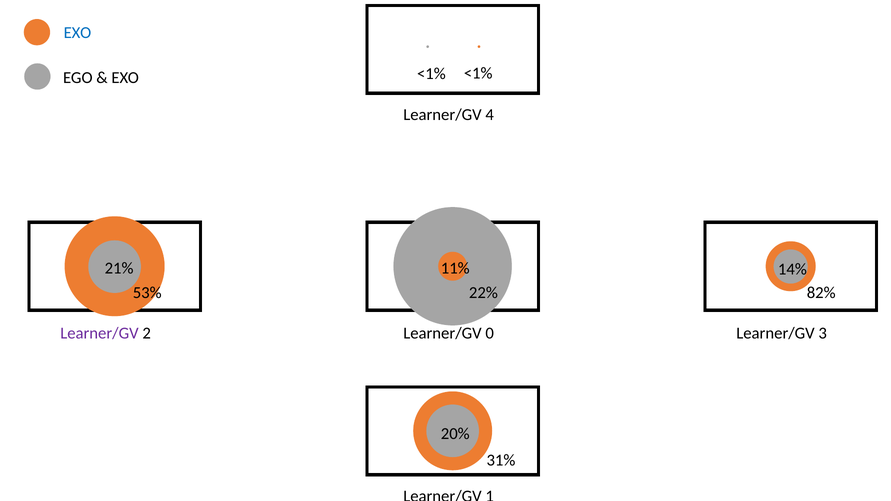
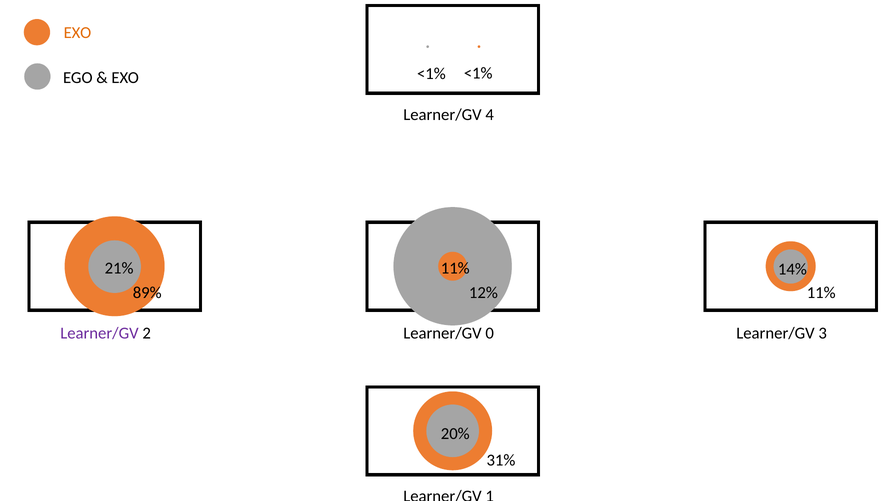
EXO at (77, 33) colour: blue -> orange
53%: 53% -> 89%
82% at (821, 293): 82% -> 11%
22%: 22% -> 12%
